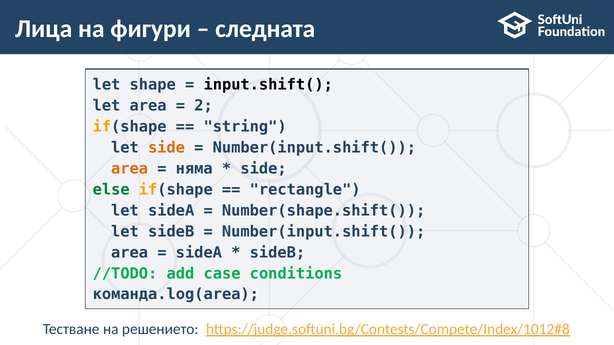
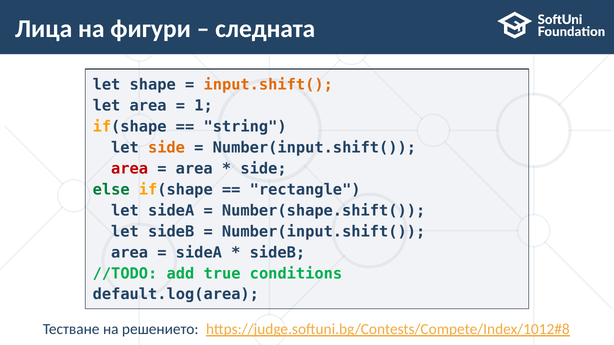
input.shift( colour: black -> orange
2: 2 -> 1
area at (130, 169) colour: orange -> red
няма at (194, 169): няма -> area
casе: casе -> true
команда.log(area: команда.log(area -> default.log(area
